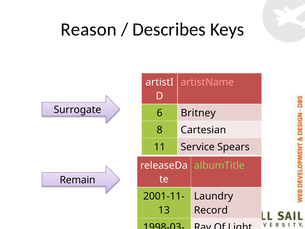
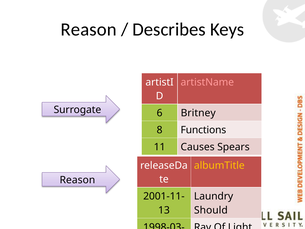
Cartesian: Cartesian -> Functions
Service: Service -> Causes
albumTitle colour: light green -> yellow
Remain at (78, 180): Remain -> Reason
Record: Record -> Should
